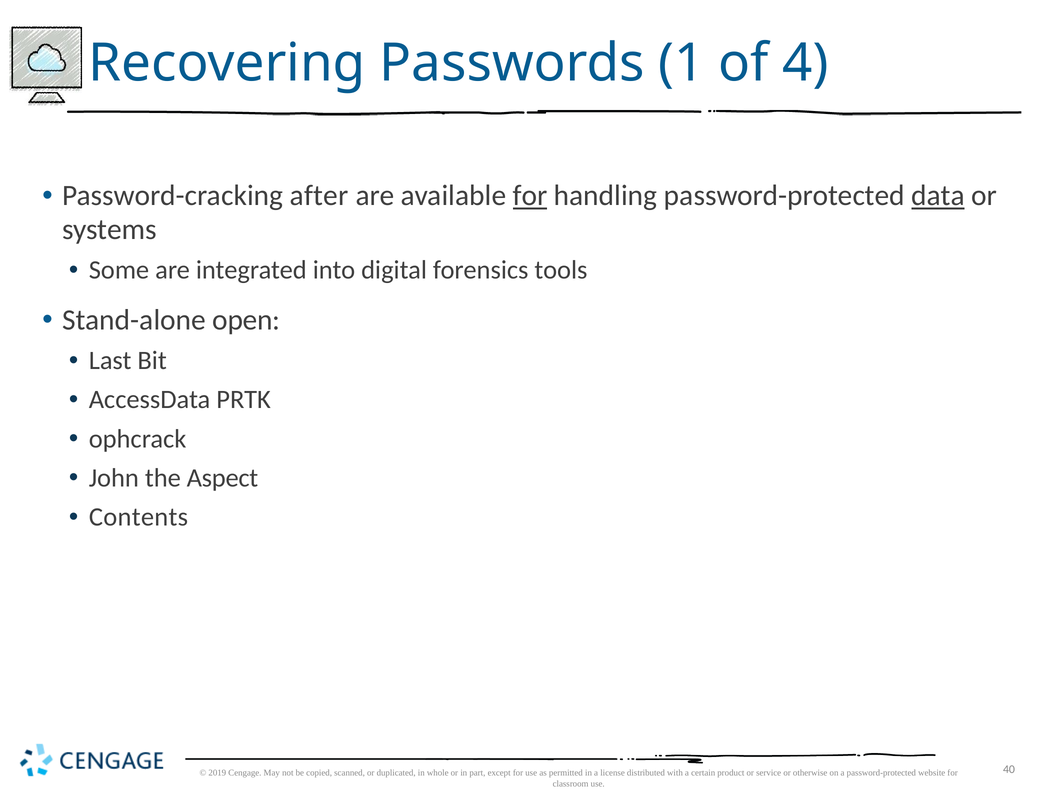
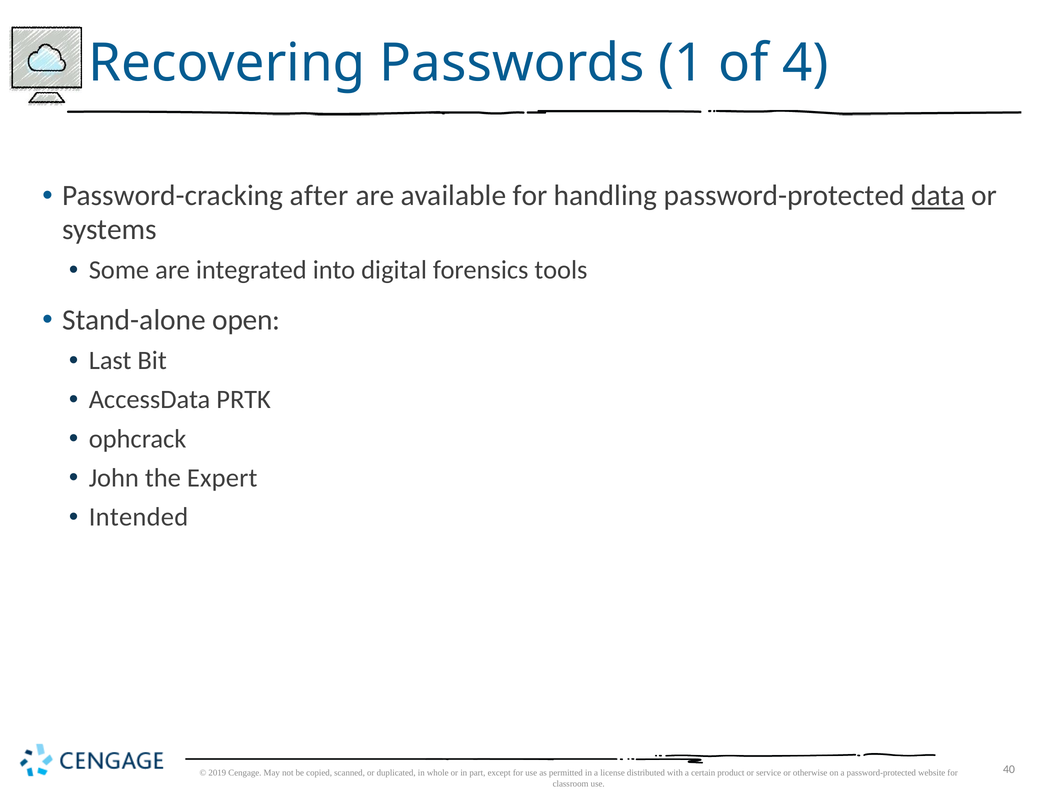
for at (530, 196) underline: present -> none
Aspect: Aspect -> Expert
Contents: Contents -> Intended
